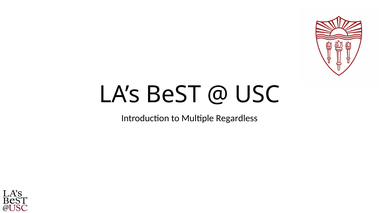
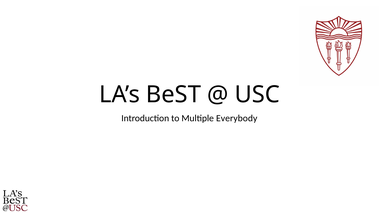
Regardless: Regardless -> Everybody
